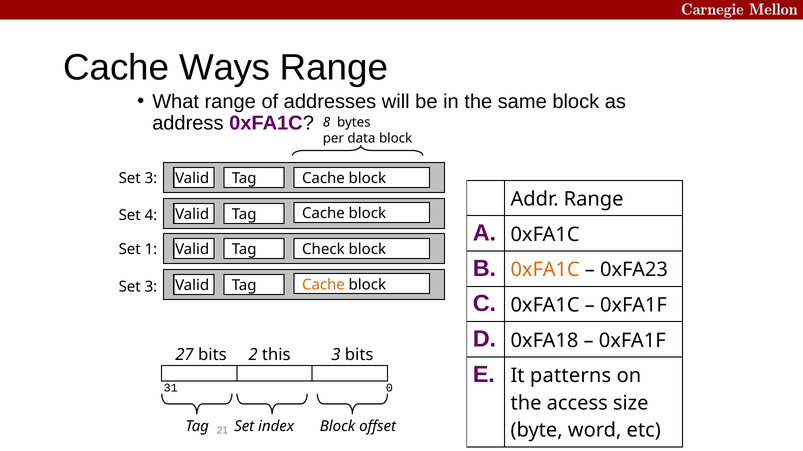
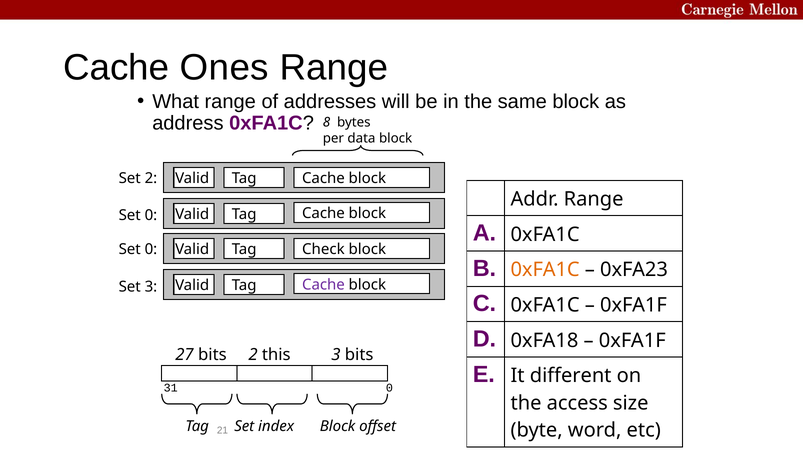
Ways: Ways -> Ones
3 at (151, 179): 3 -> 2
4 at (151, 216): 4 -> 0
1 at (151, 250): 1 -> 0
Cache at (323, 285) colour: orange -> purple
patterns: patterns -> different
